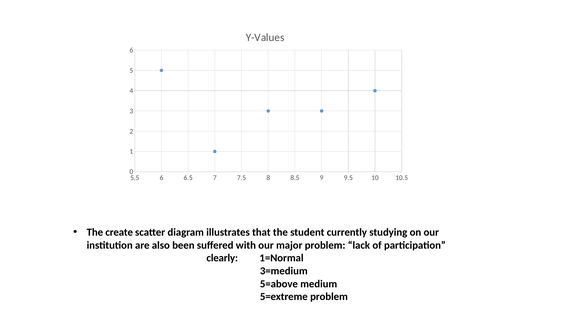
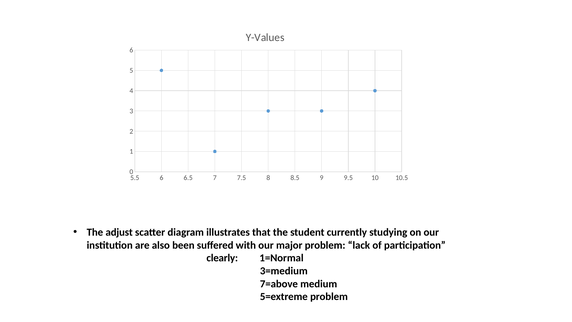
create: create -> adjust
5=above: 5=above -> 7=above
